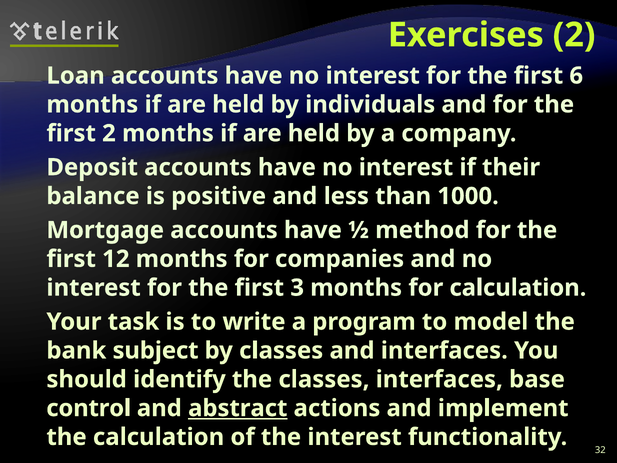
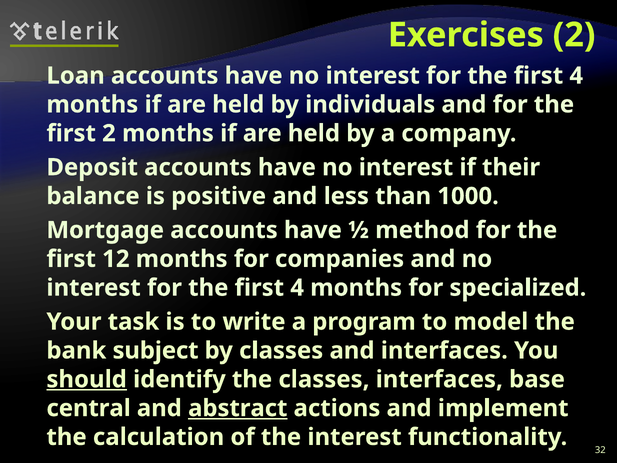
6 at (576, 76): 6 -> 4
3 at (297, 288): 3 -> 4
for calculation: calculation -> specialized
should underline: none -> present
control: control -> central
